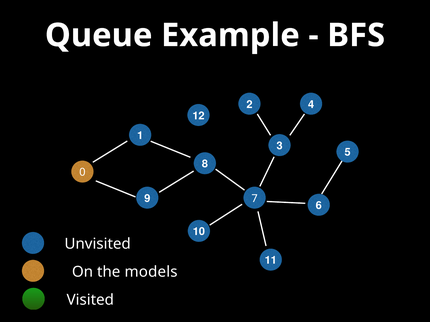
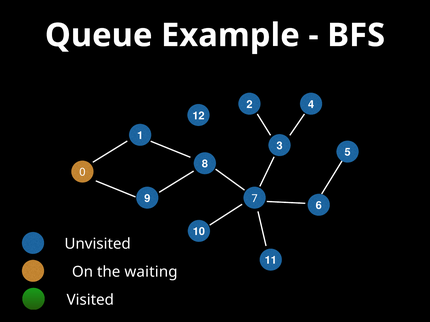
models: models -> waiting
